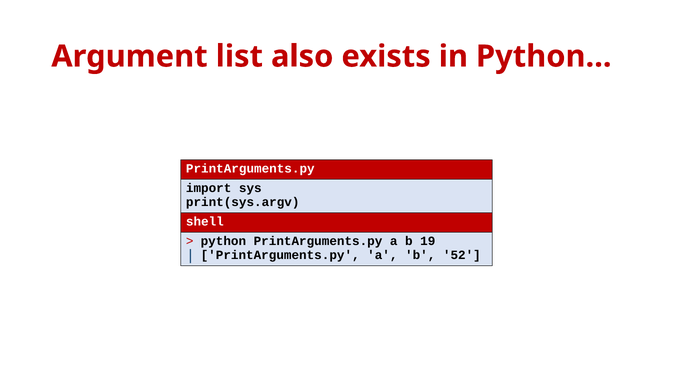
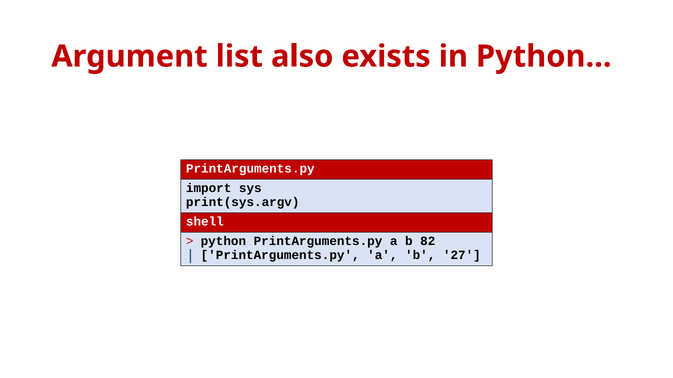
19: 19 -> 82
52: 52 -> 27
